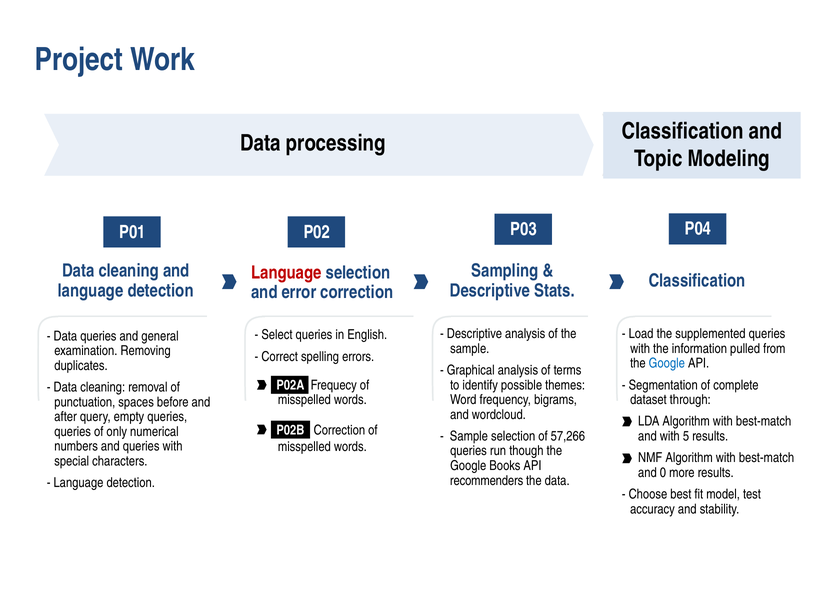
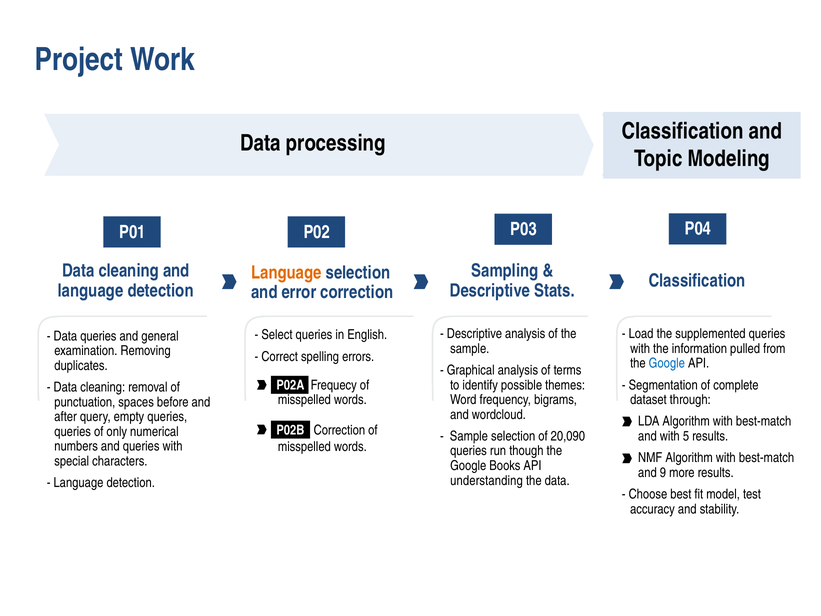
Language at (286, 272) colour: red -> orange
57,266: 57,266 -> 20,090
0: 0 -> 9
recommenders: recommenders -> understanding
